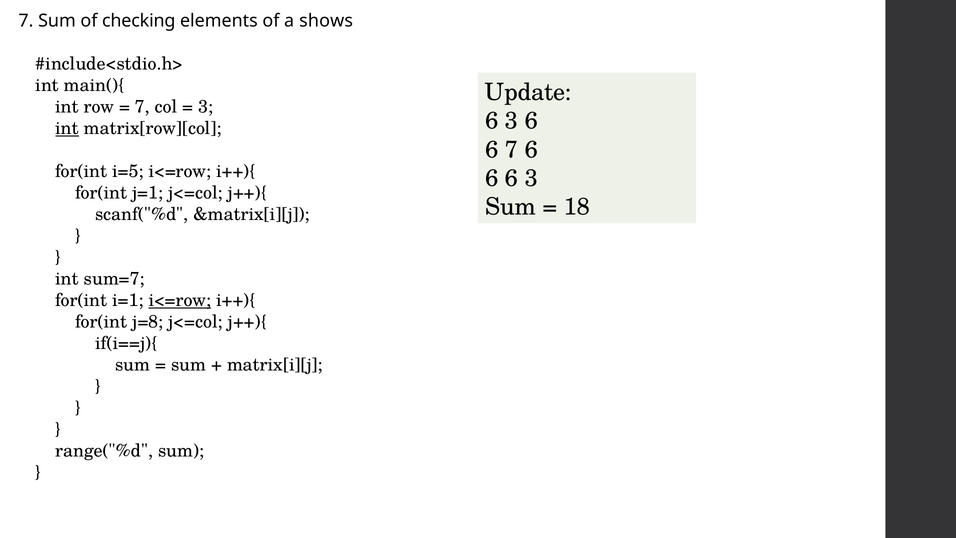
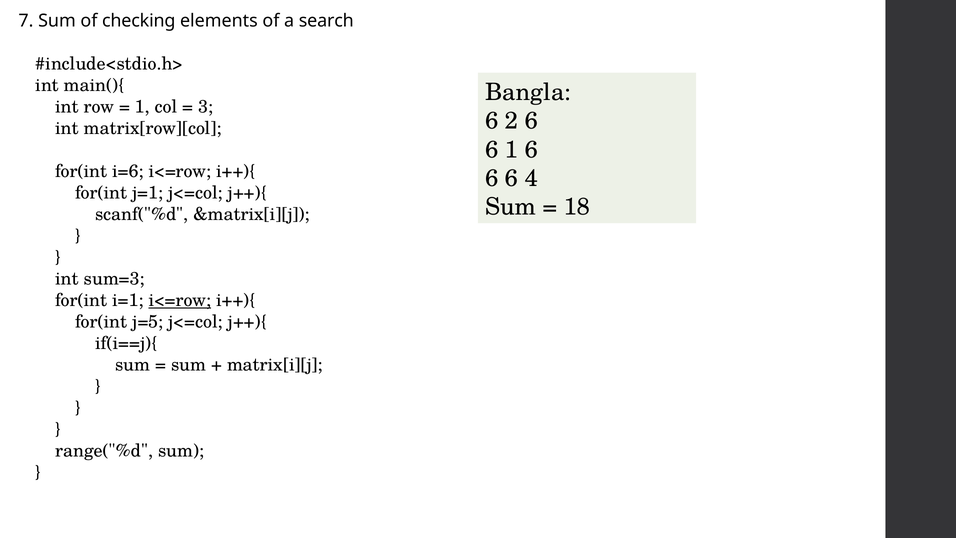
shows: shows -> search
Update: Update -> Bangla
7 at (142, 107): 7 -> 1
3 at (512, 121): 3 -> 2
int at (67, 128) underline: present -> none
6 7: 7 -> 1
i=5: i=5 -> i=6
6 6 3: 3 -> 4
sum=7: sum=7 -> sum=3
j=8: j=8 -> j=5
